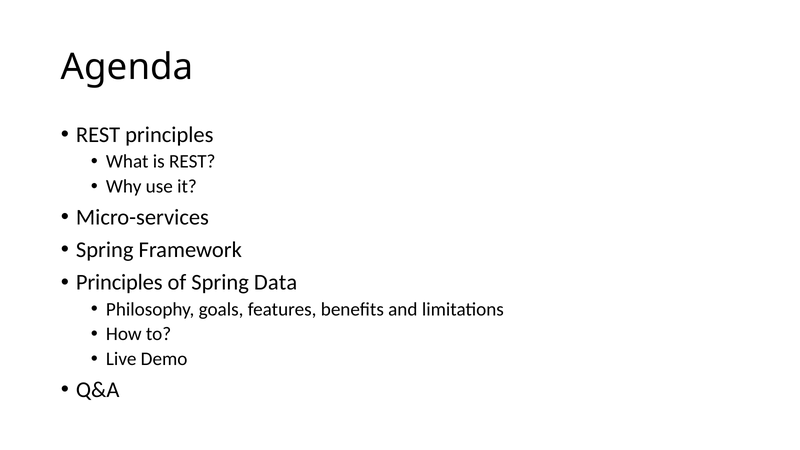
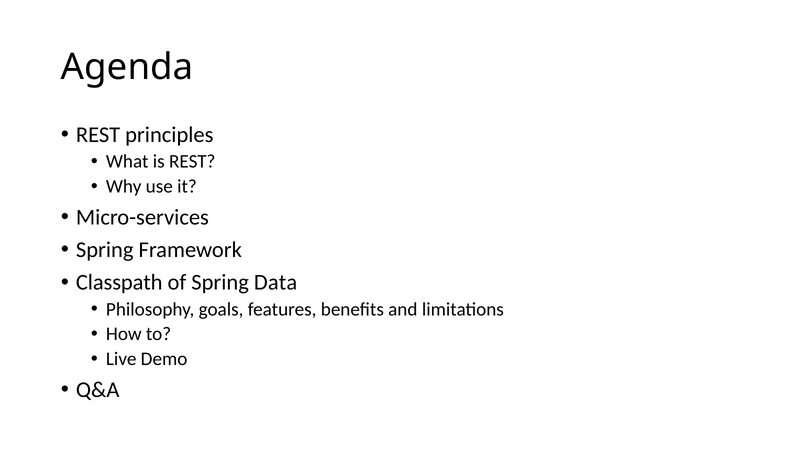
Principles at (119, 283): Principles -> Classpath
